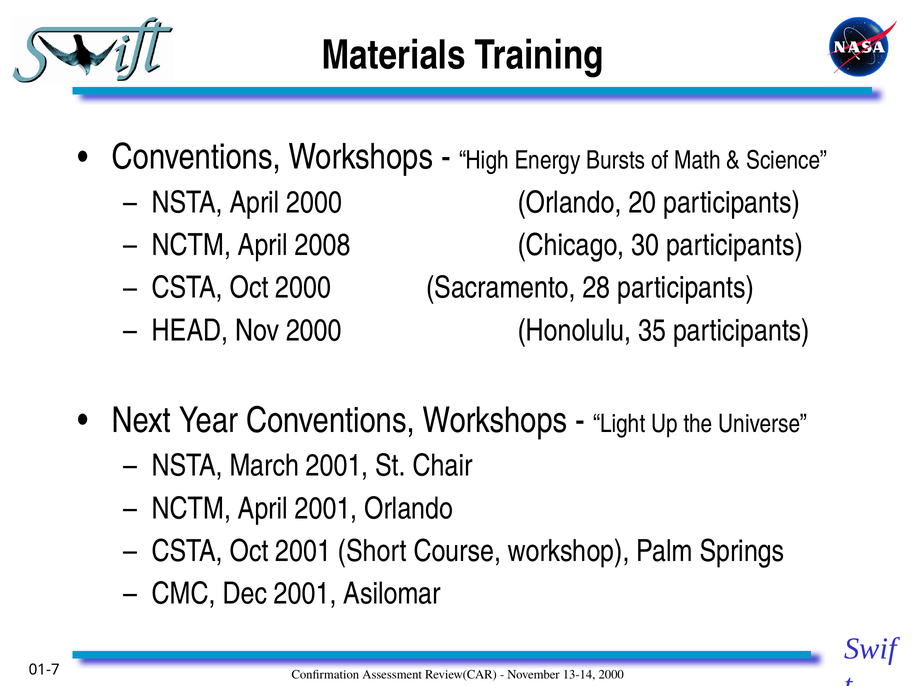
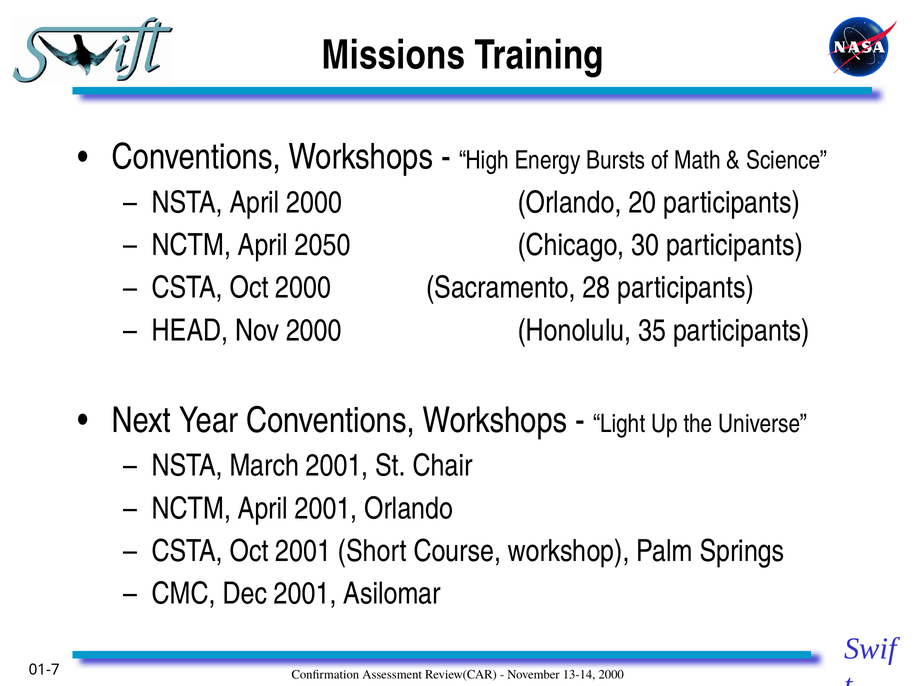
Materials: Materials -> Missions
2008: 2008 -> 2050
